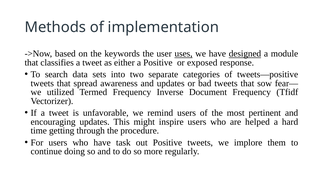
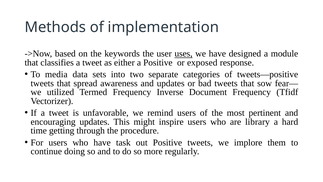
designed underline: present -> none
search: search -> media
helped: helped -> library
